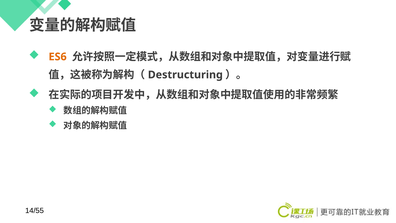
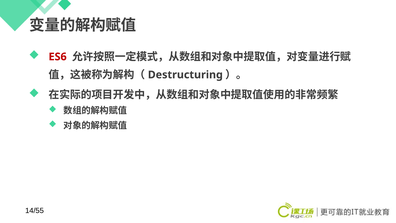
ES6 colour: orange -> red
